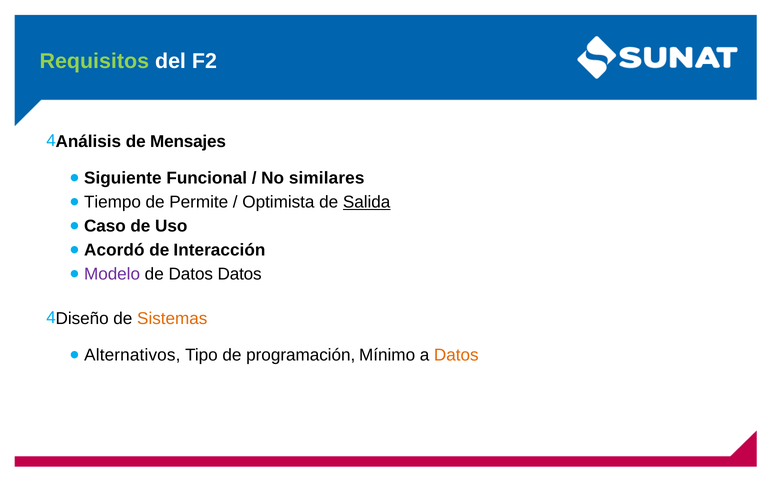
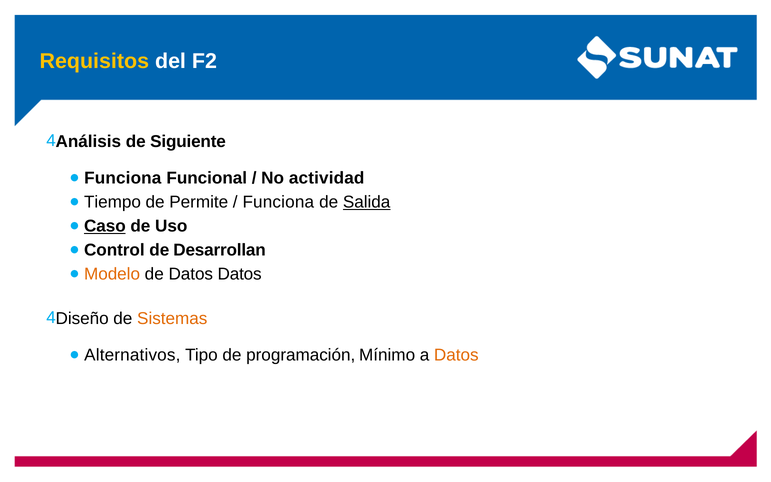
Requisitos colour: light green -> yellow
Mensajes: Mensajes -> Siguiente
Siguiente at (123, 178): Siguiente -> Funciona
similares: similares -> actividad
Optimista at (278, 202): Optimista -> Funciona
Caso underline: none -> present
Acordó: Acordó -> Control
Interacción: Interacción -> Desarrollan
Modelo colour: purple -> orange
